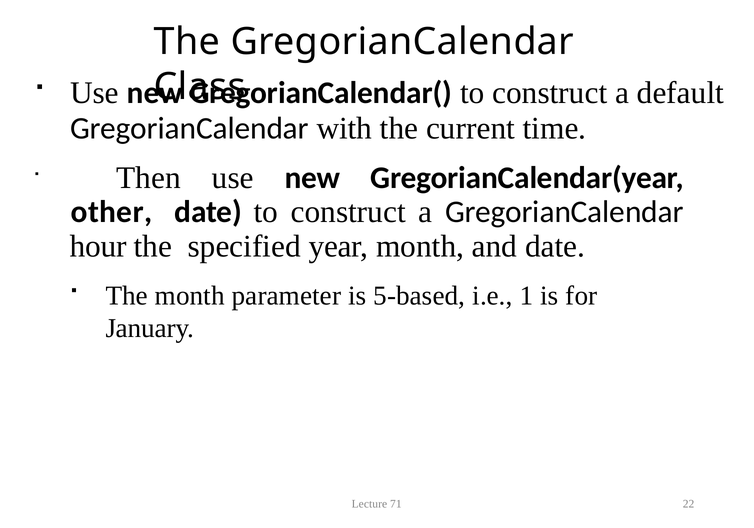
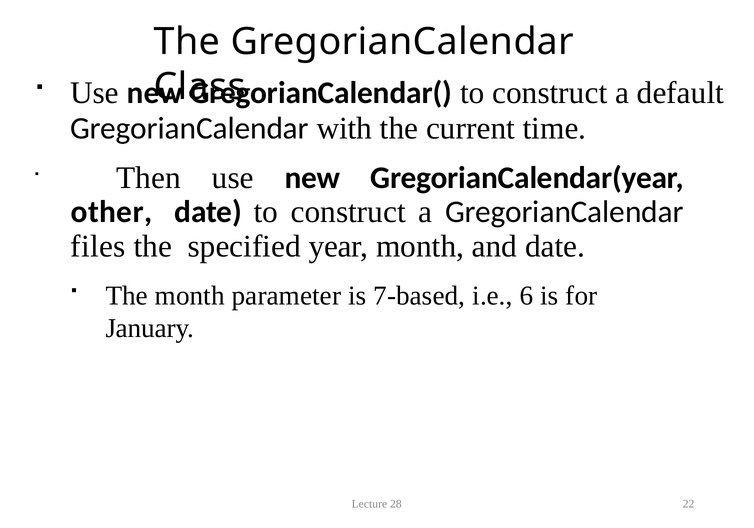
hour: hour -> files
5-based: 5-based -> 7-based
1: 1 -> 6
71: 71 -> 28
